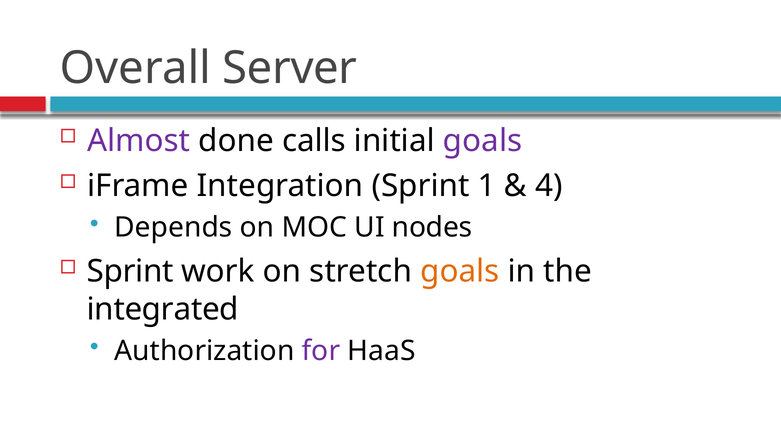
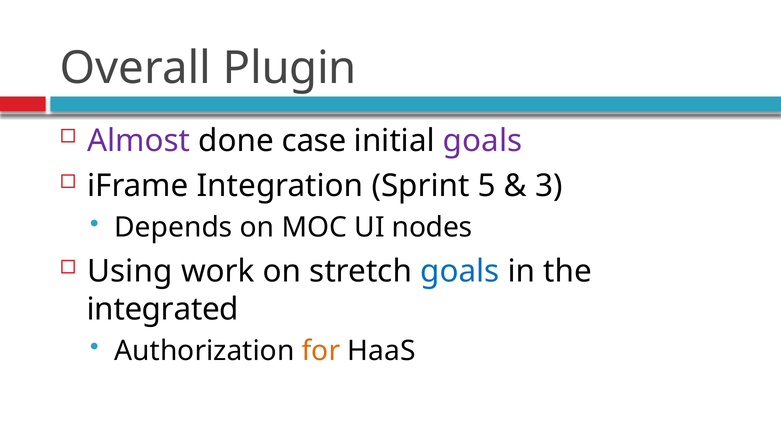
Server: Server -> Plugin
calls: calls -> case
1: 1 -> 5
4: 4 -> 3
Sprint at (130, 271): Sprint -> Using
goals at (460, 271) colour: orange -> blue
for colour: purple -> orange
